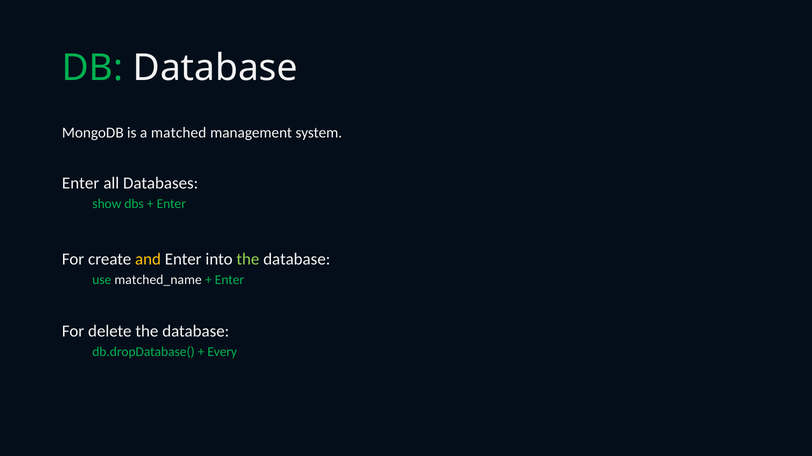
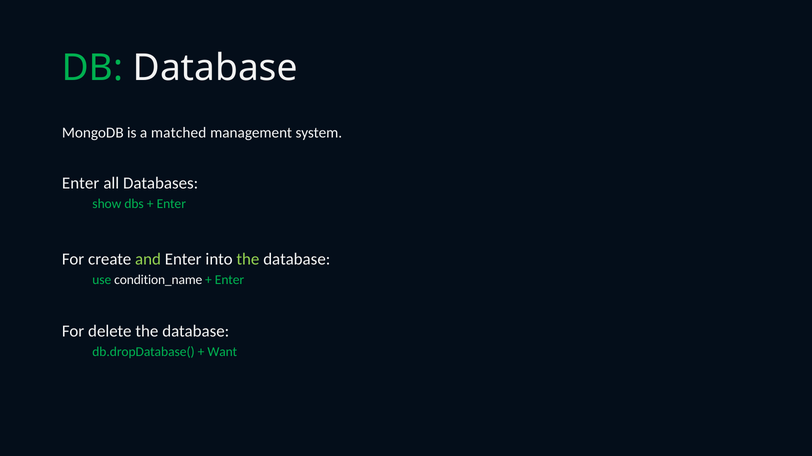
and colour: yellow -> light green
matched_name: matched_name -> condition_name
Every: Every -> Want
